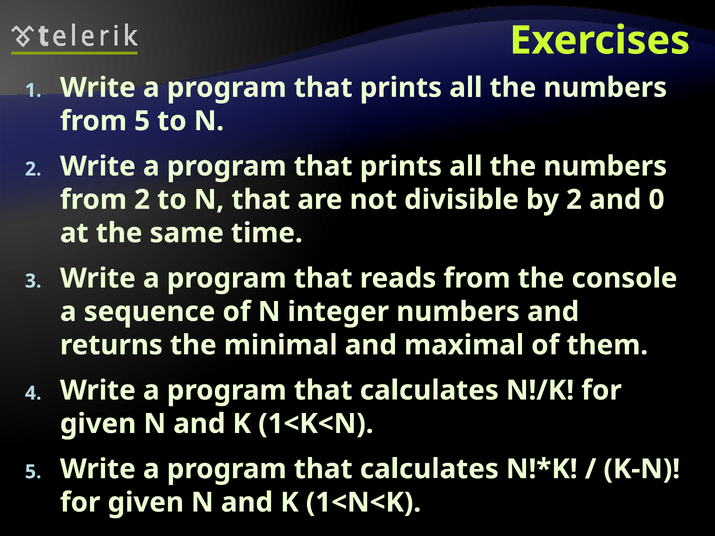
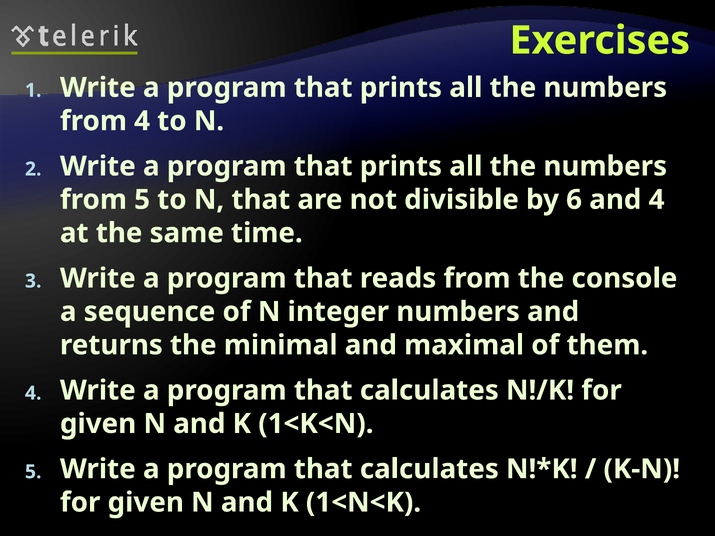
from 5: 5 -> 4
from 2: 2 -> 5
by 2: 2 -> 6
and 0: 0 -> 4
